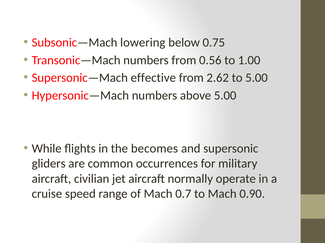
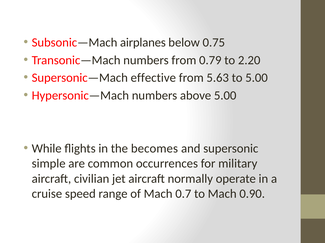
lowering: lowering -> airplanes
0.56: 0.56 -> 0.79
1.00: 1.00 -> 2.20
2.62: 2.62 -> 5.63
gliders: gliders -> simple
